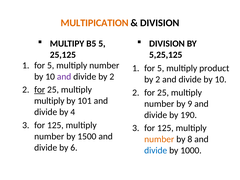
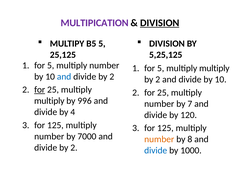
MULTIPICATION colour: orange -> purple
DIVISION at (160, 23) underline: none -> present
5 multiply product: product -> multiply
and at (64, 77) colour: purple -> blue
101: 101 -> 996
9: 9 -> 7
190: 190 -> 120
1500: 1500 -> 7000
6 at (74, 148): 6 -> 2
